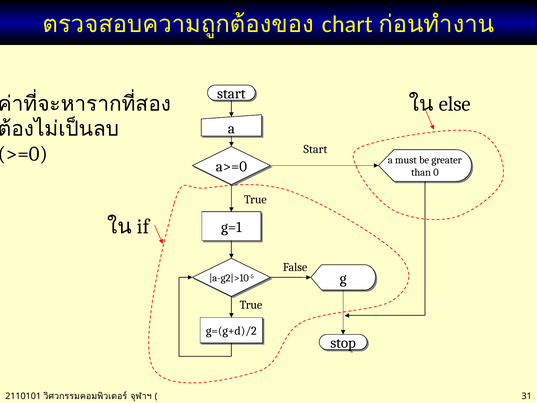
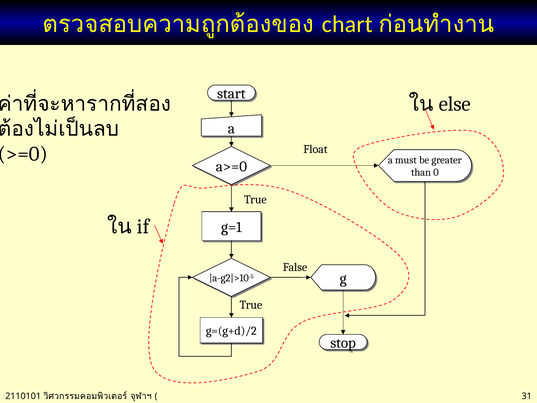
Start at (315, 149): Start -> Float
